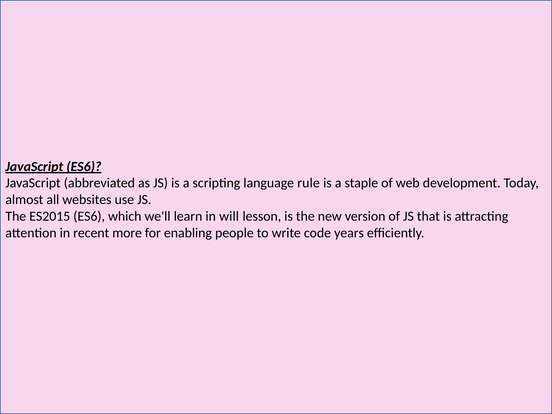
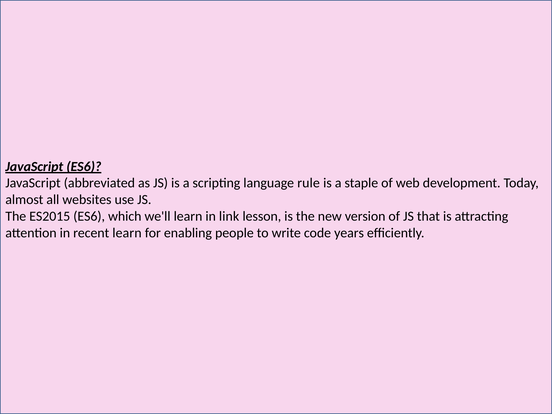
will: will -> link
recent more: more -> learn
